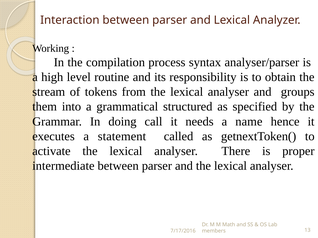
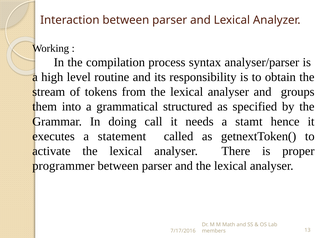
name: name -> stamt
intermediate: intermediate -> programmer
